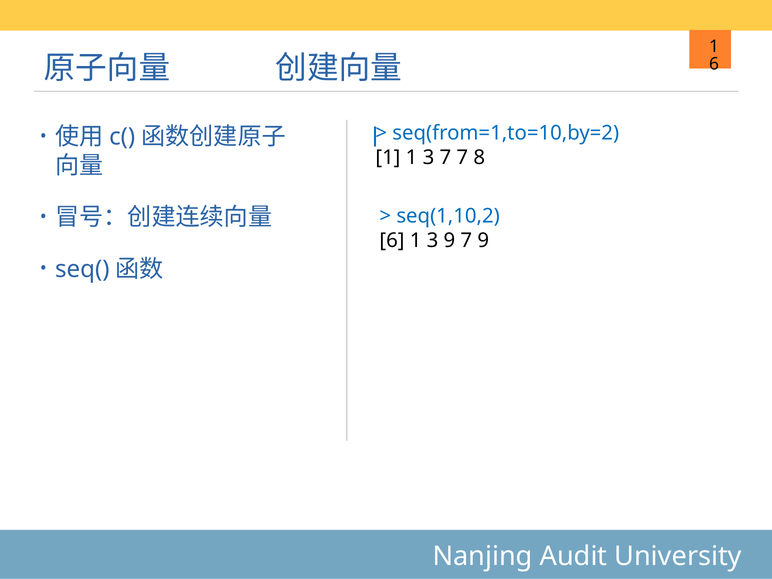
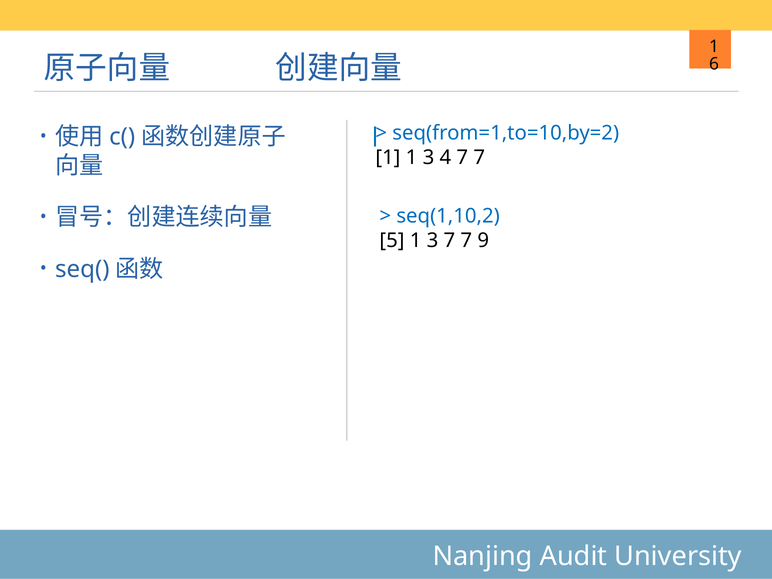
3 7: 7 -> 4
8 at (479, 157): 8 -> 7
6 at (392, 240): 6 -> 5
3 9: 9 -> 7
